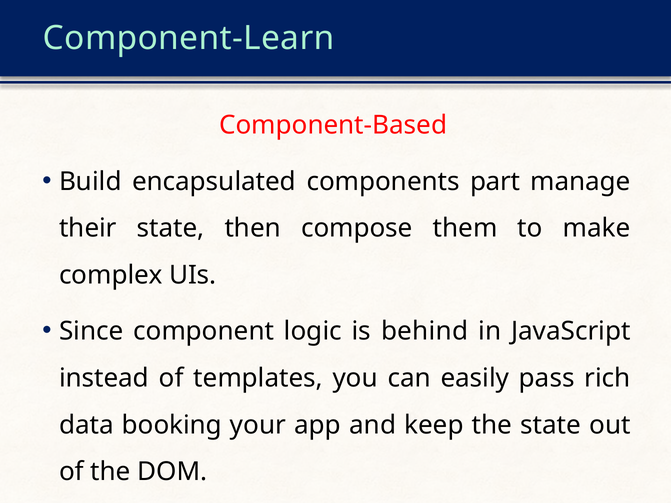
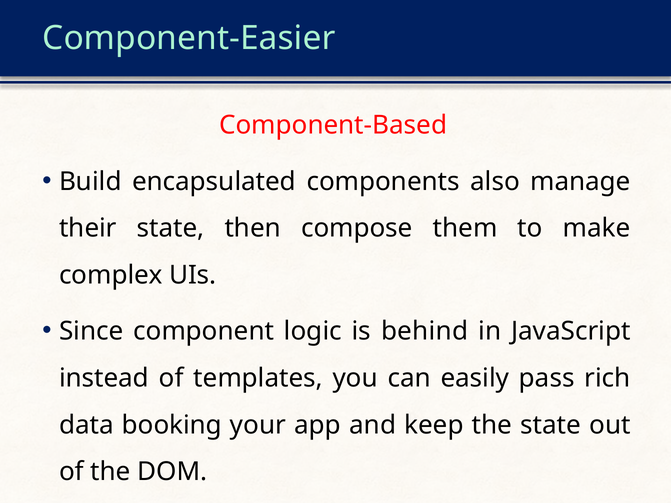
Component-Learn: Component-Learn -> Component-Easier
part: part -> also
